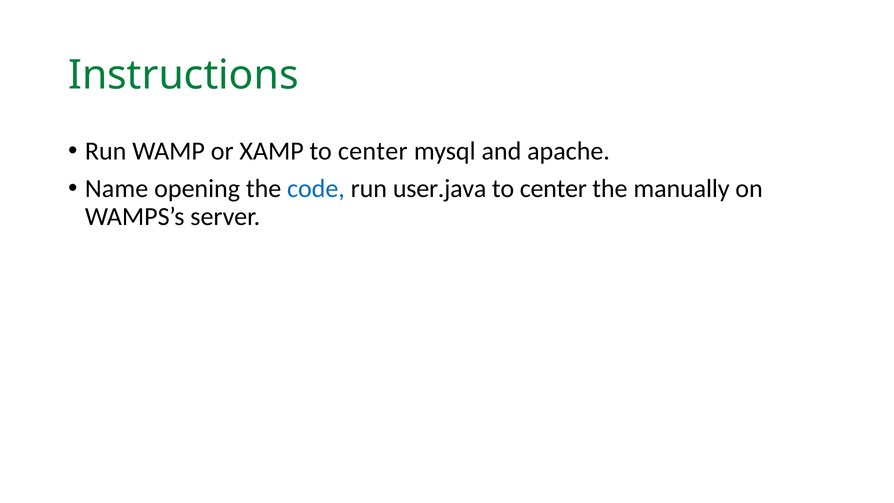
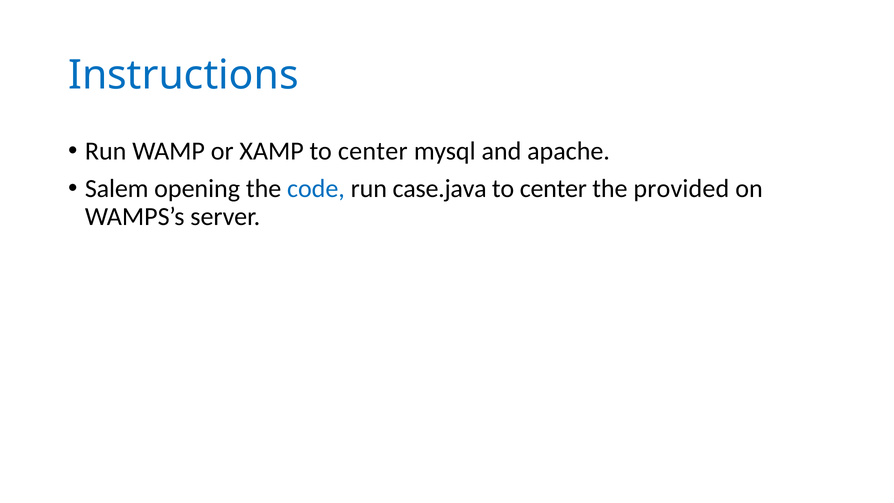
Instructions colour: green -> blue
Name: Name -> Salem
user.java: user.java -> case.java
manually: manually -> provided
